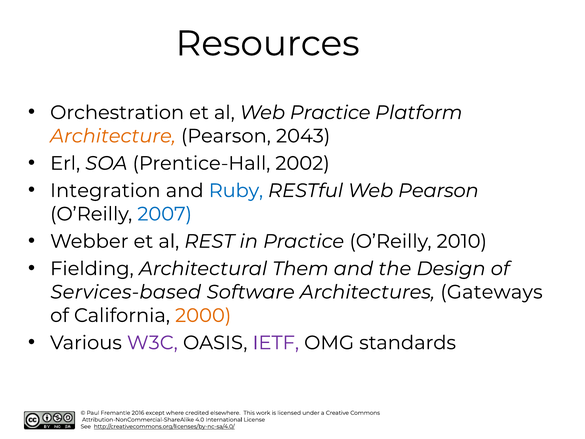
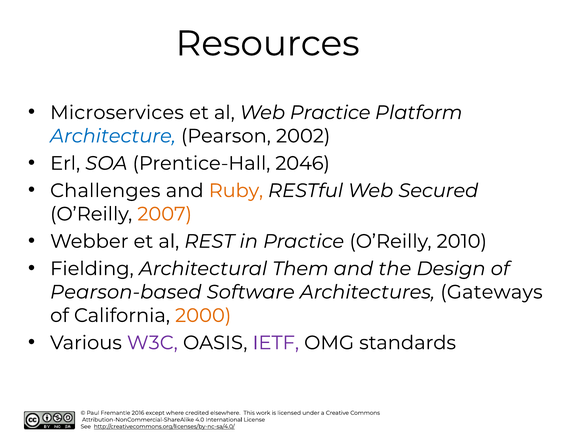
Orchestration: Orchestration -> Microservices
Architecture colour: orange -> blue
2043: 2043 -> 2002
2002: 2002 -> 2046
Integration: Integration -> Challenges
Ruby colour: blue -> orange
Web Pearson: Pearson -> Secured
2007 colour: blue -> orange
Services-based: Services-based -> Pearson-based
